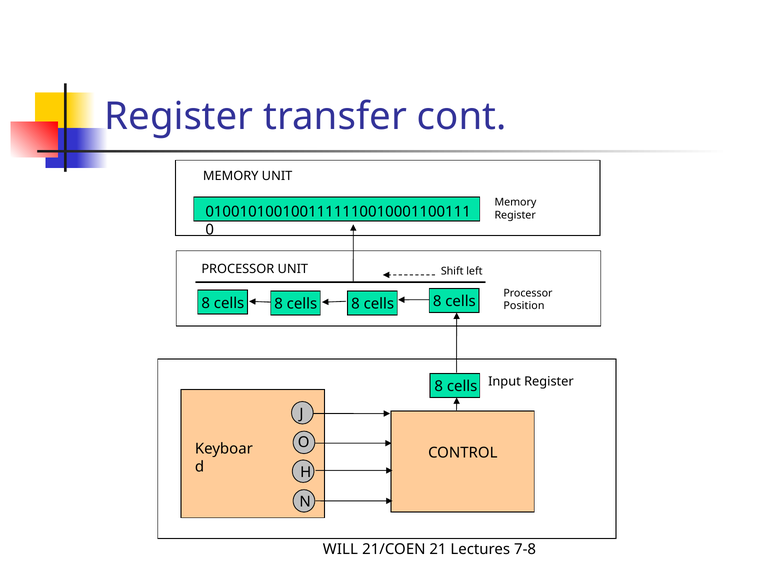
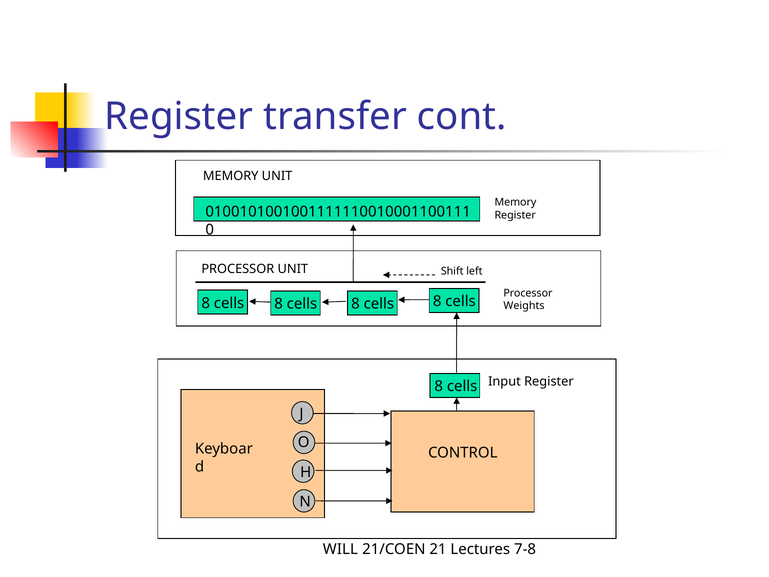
Position: Position -> Weights
